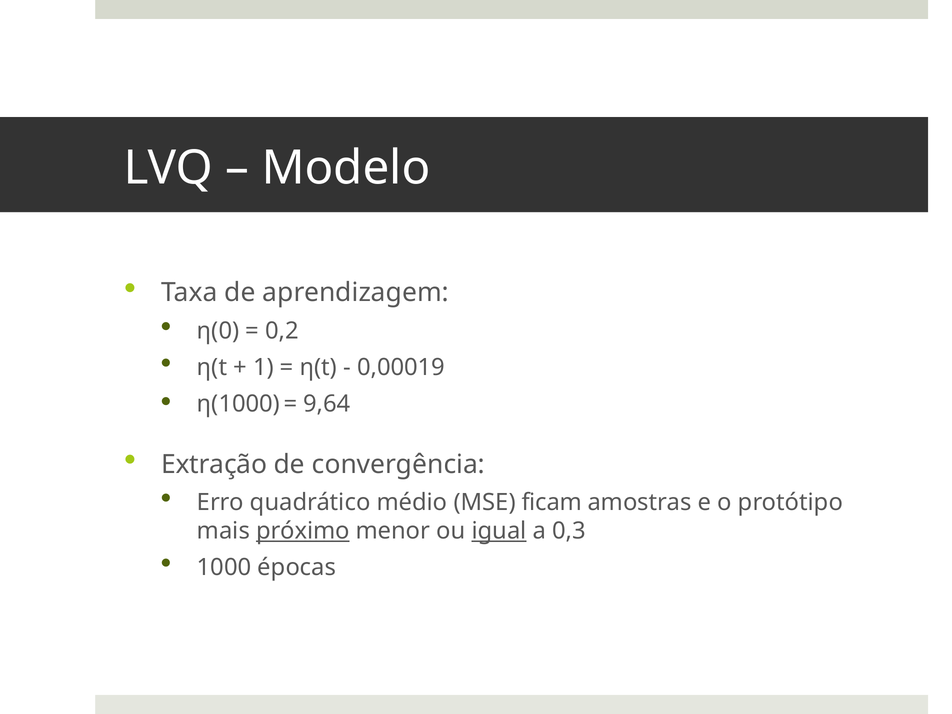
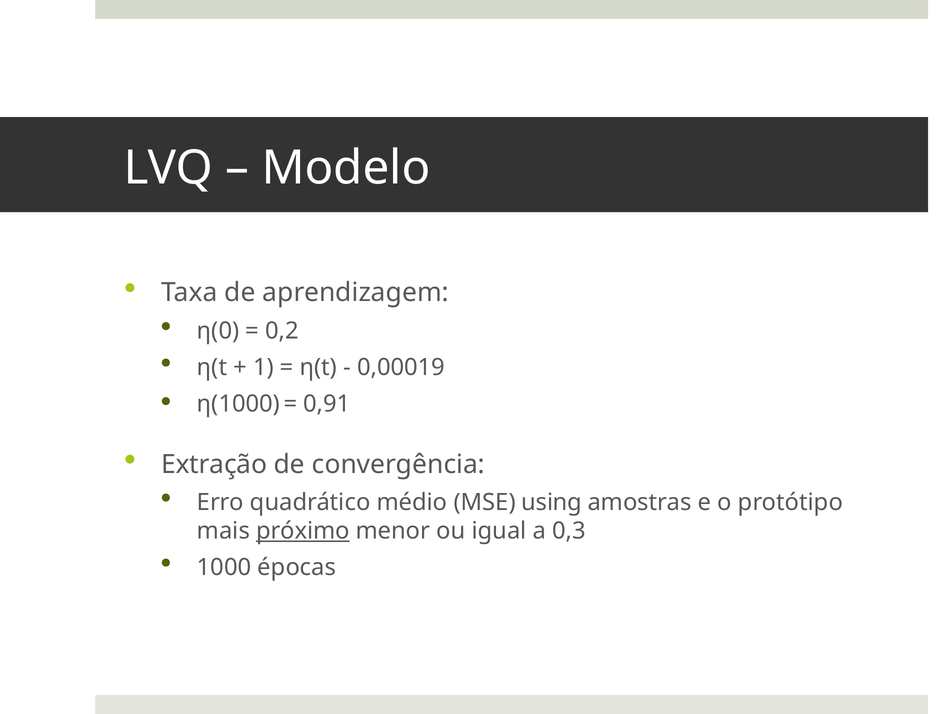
9,64: 9,64 -> 0,91
ficam: ficam -> using
igual underline: present -> none
